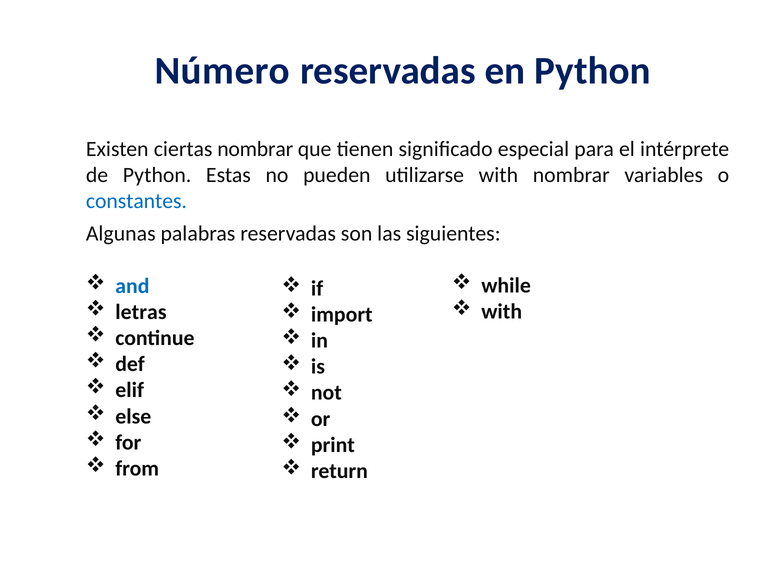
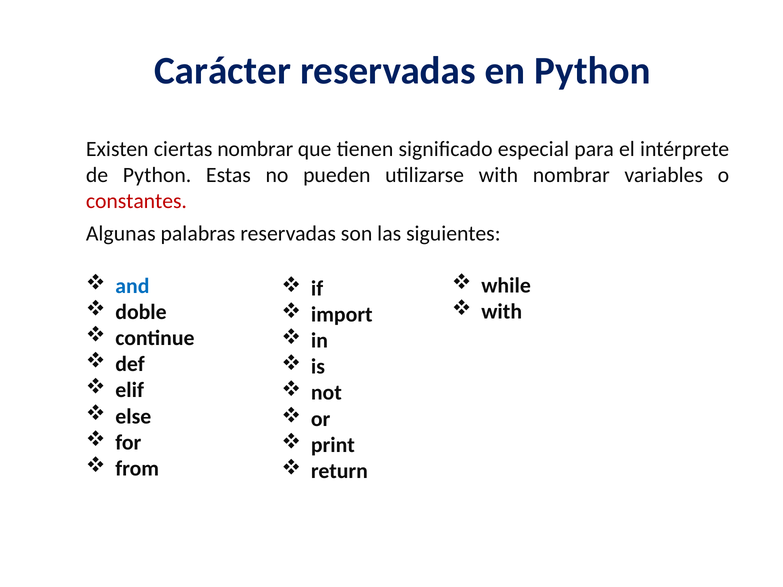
Número: Número -> Carácter
constantes colour: blue -> red
letras: letras -> doble
